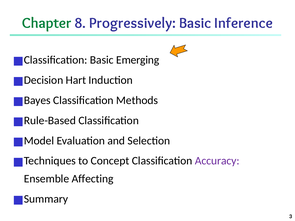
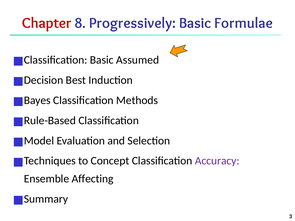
Chapter colour: green -> red
Inference: Inference -> Formulae
Emerging: Emerging -> Assumed
Hart: Hart -> Best
